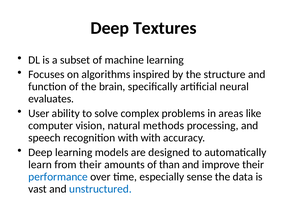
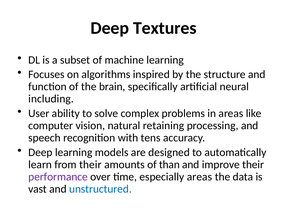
evaluates: evaluates -> including
methods: methods -> retaining
with with: with -> tens
performance colour: blue -> purple
especially sense: sense -> areas
